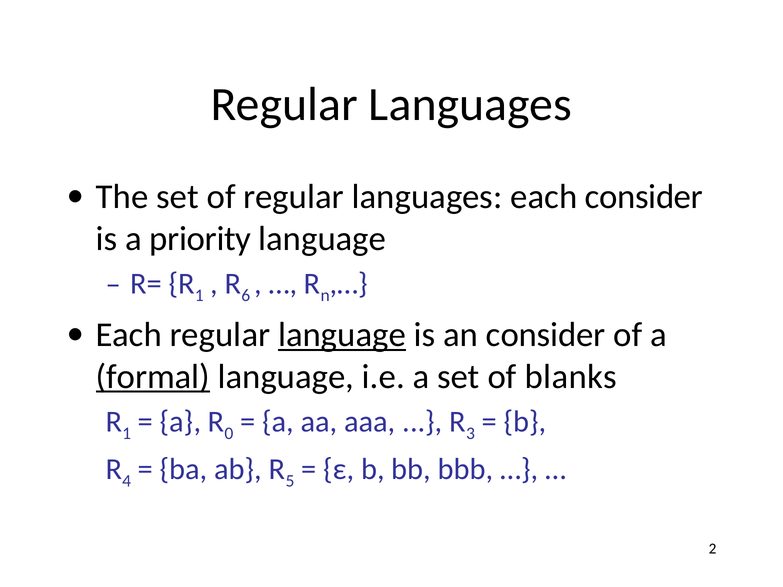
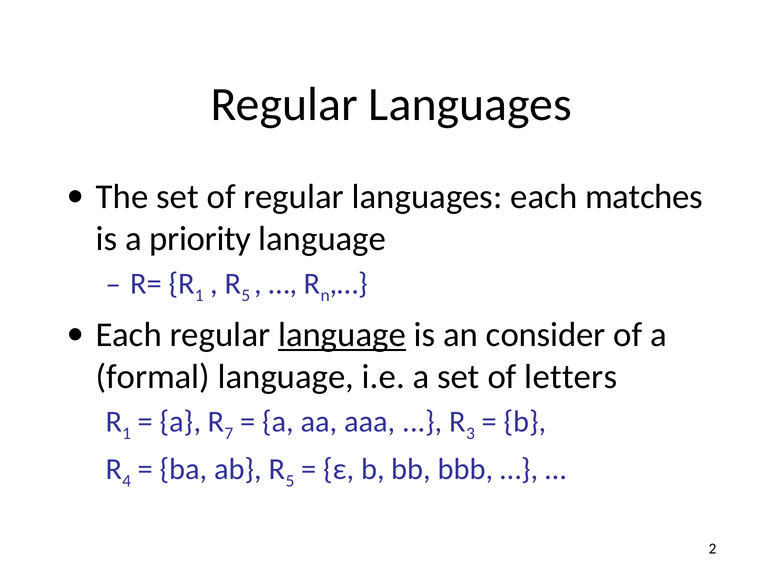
each consider: consider -> matches
6 at (246, 295): 6 -> 5
formal underline: present -> none
blanks: blanks -> letters
0: 0 -> 7
